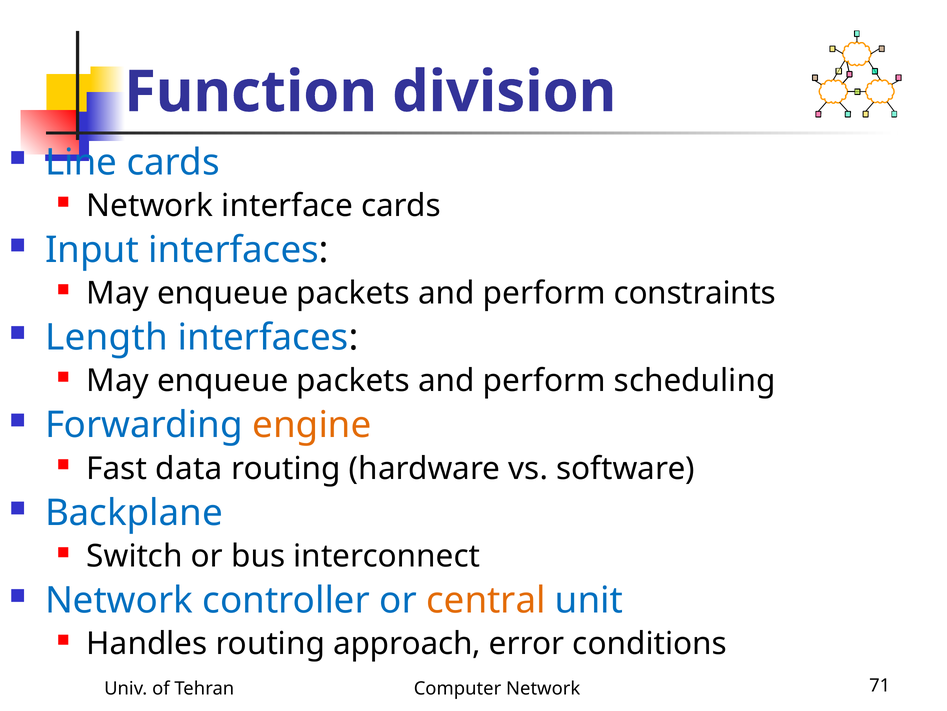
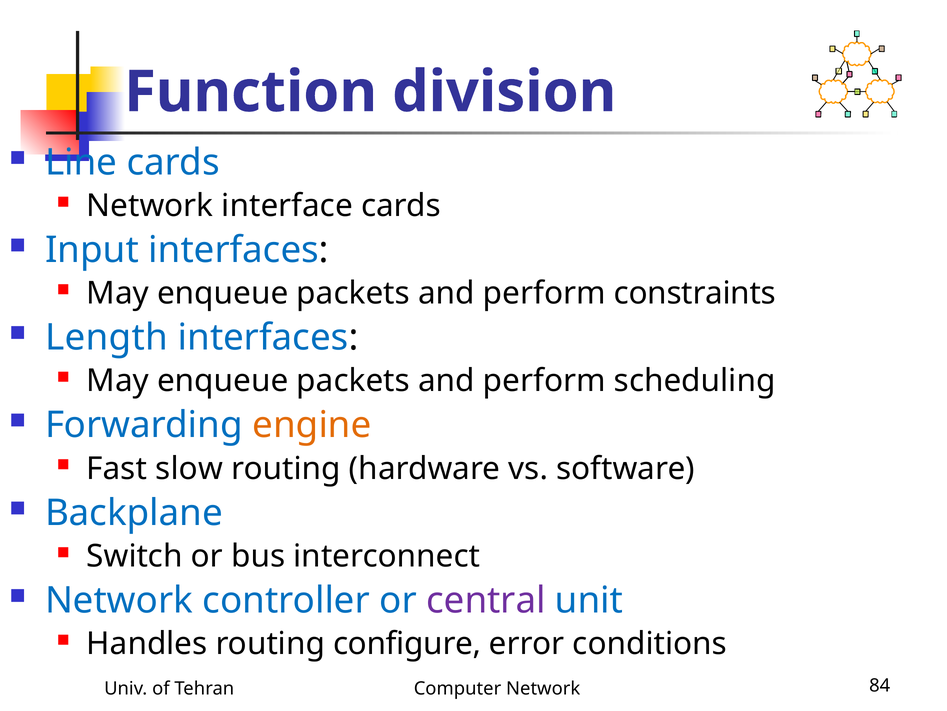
data: data -> slow
central colour: orange -> purple
approach: approach -> configure
71: 71 -> 84
